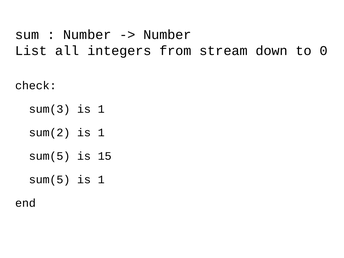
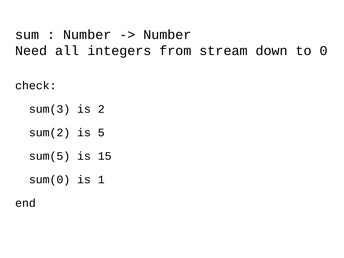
List: List -> Need
sum(3 is 1: 1 -> 2
sum(2 is 1: 1 -> 5
sum(5 at (50, 180): sum(5 -> sum(0
